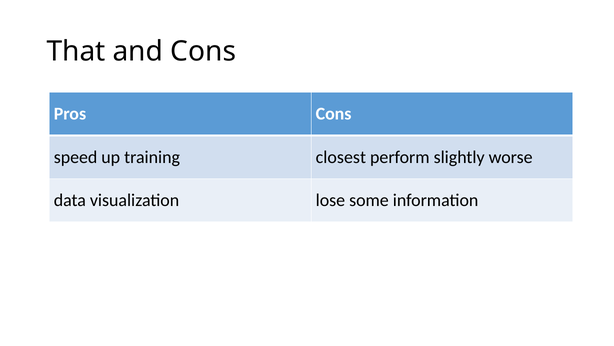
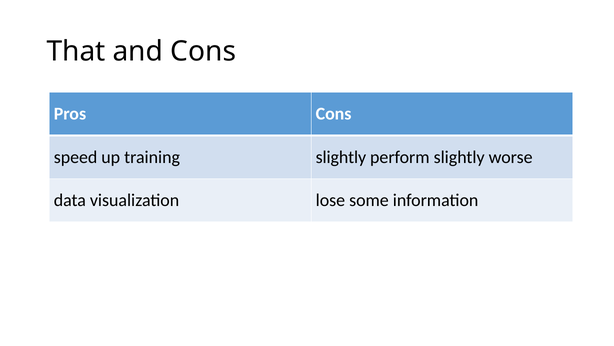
training closest: closest -> slightly
